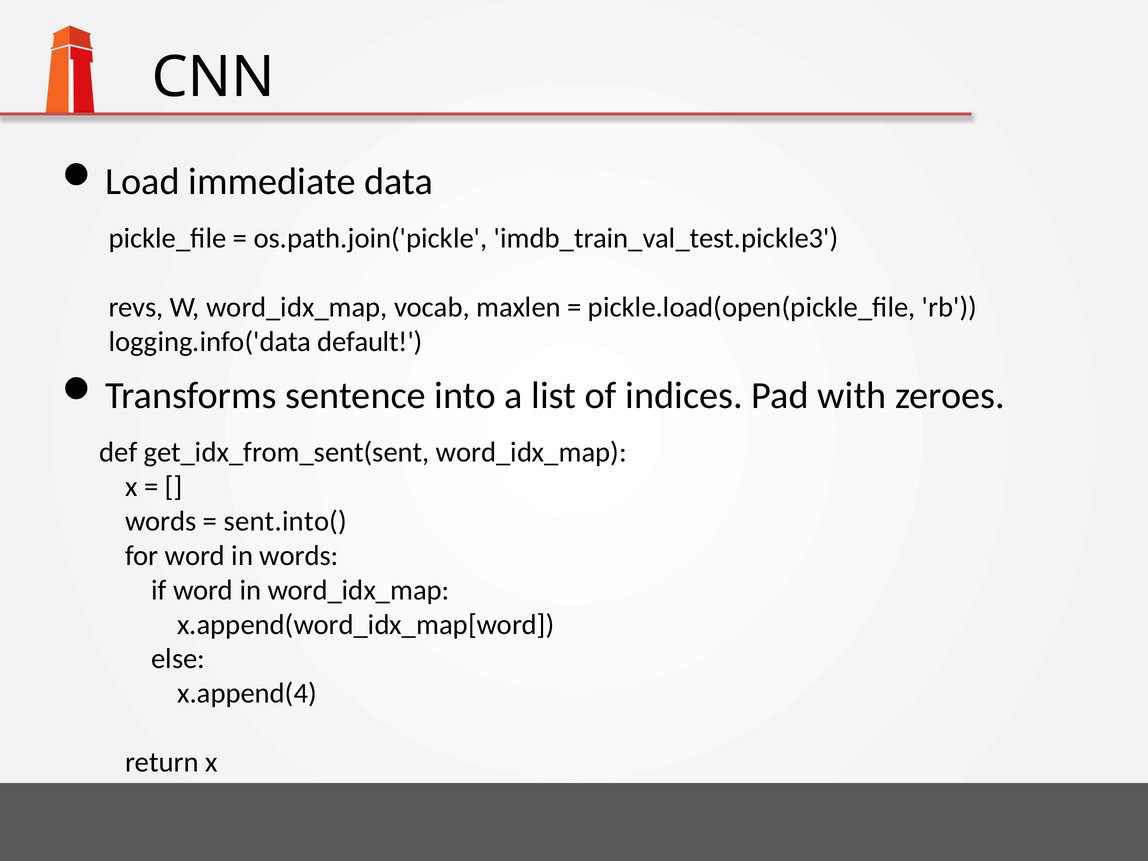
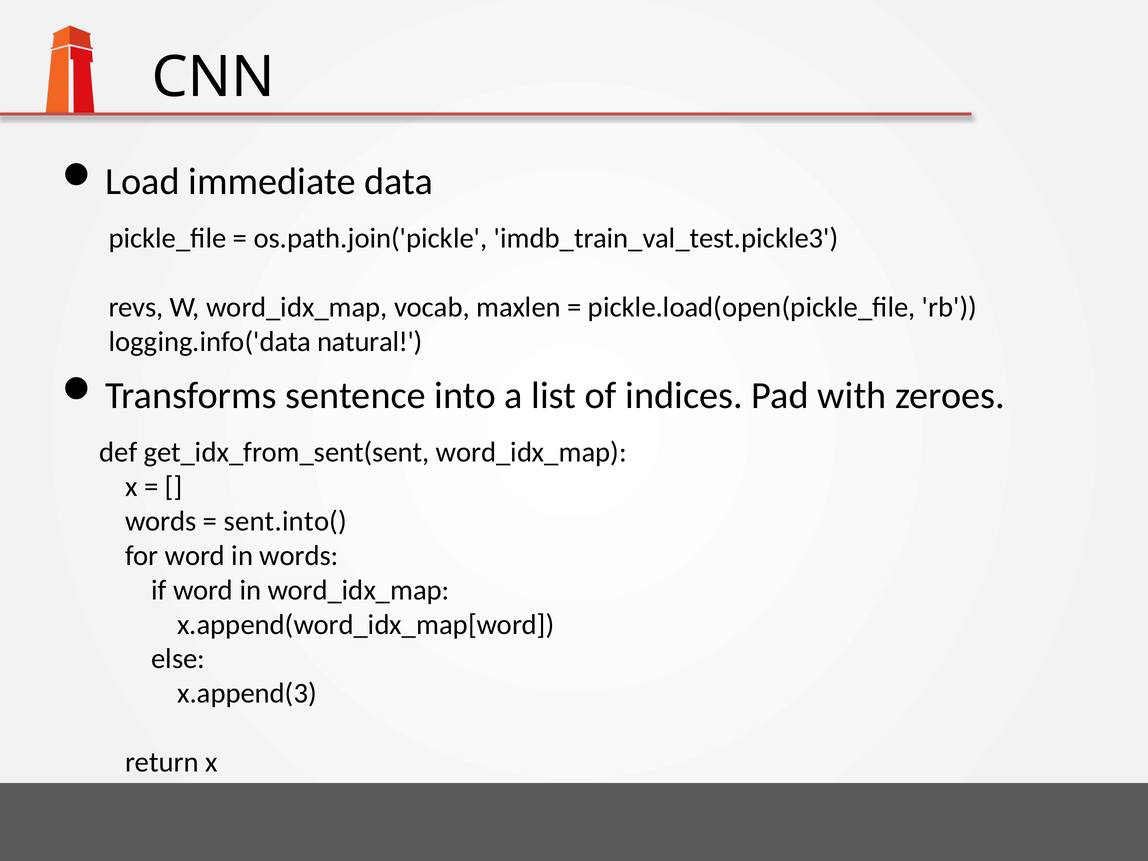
default: default -> natural
x.append(4: x.append(4 -> x.append(3
